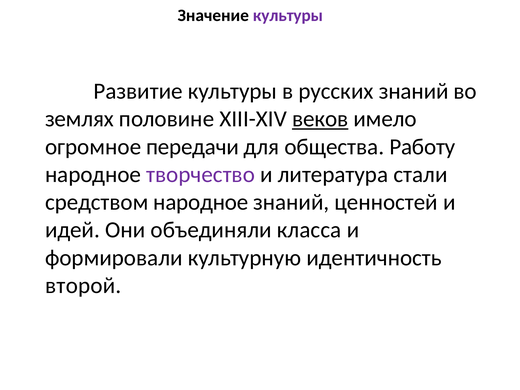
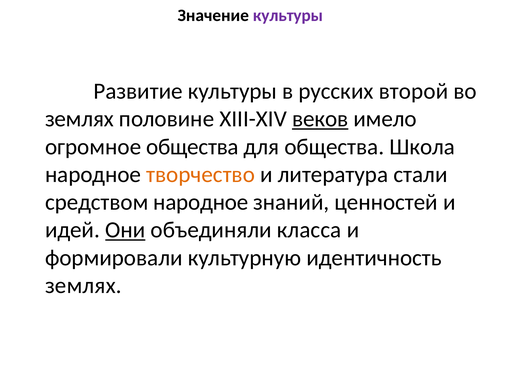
русских знаний: знаний -> второй
огромное передачи: передачи -> общества
Работу: Работу -> Школа
творчество colour: purple -> orange
Они underline: none -> present
второй at (83, 286): второй -> землях
